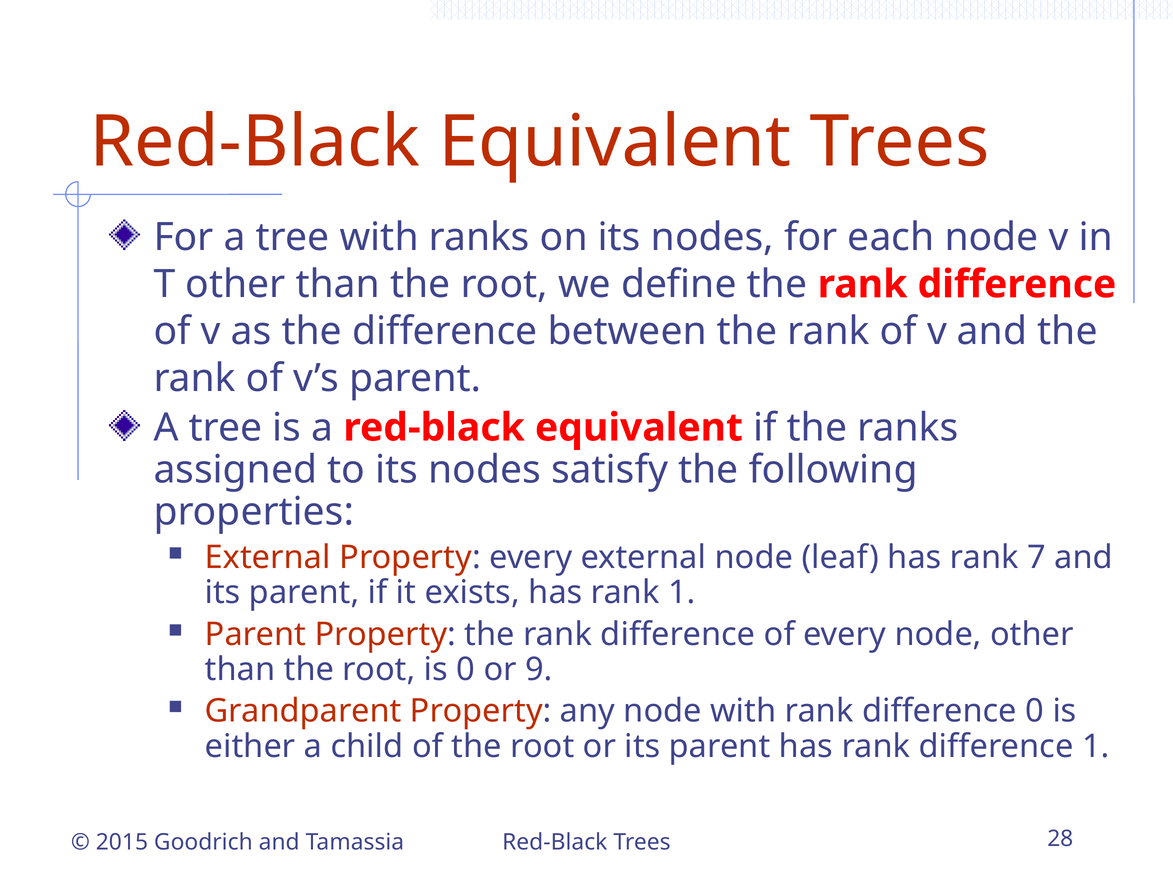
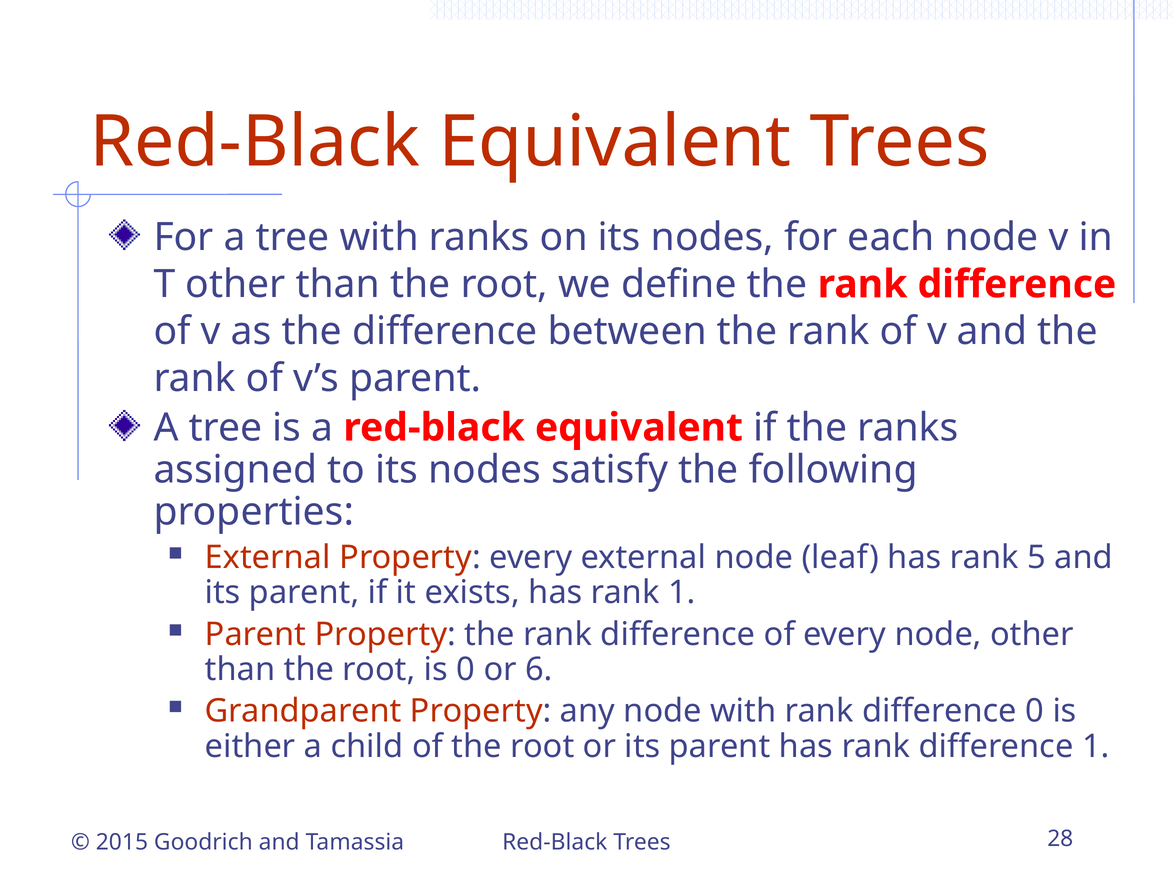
7: 7 -> 5
9: 9 -> 6
